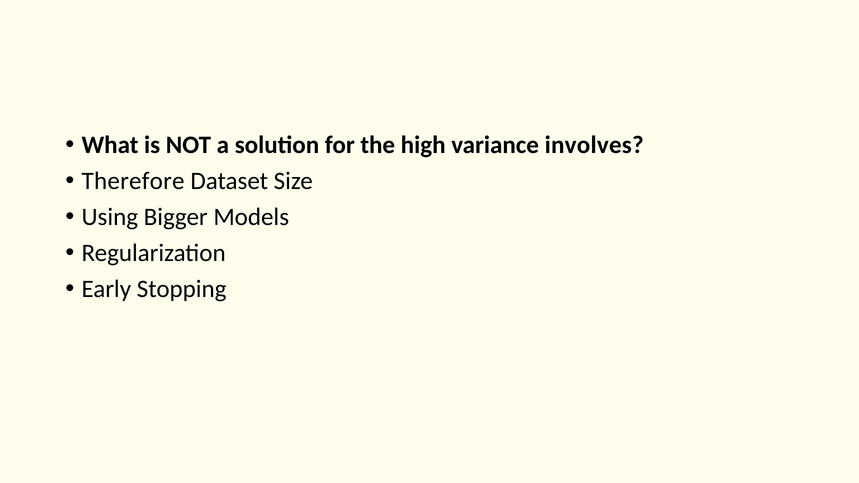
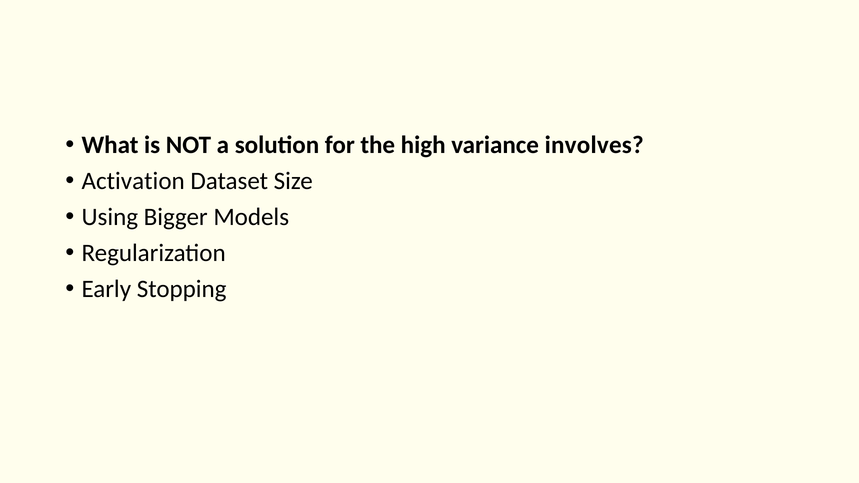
Therefore: Therefore -> Activation
